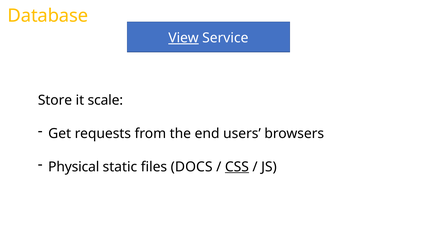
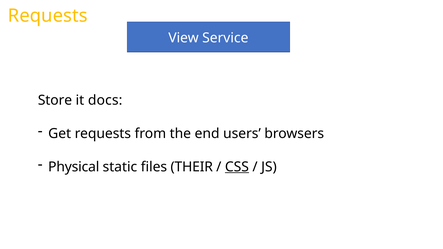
Database at (48, 16): Database -> Requests
View underline: present -> none
scale: scale -> docs
DOCS: DOCS -> THEIR
